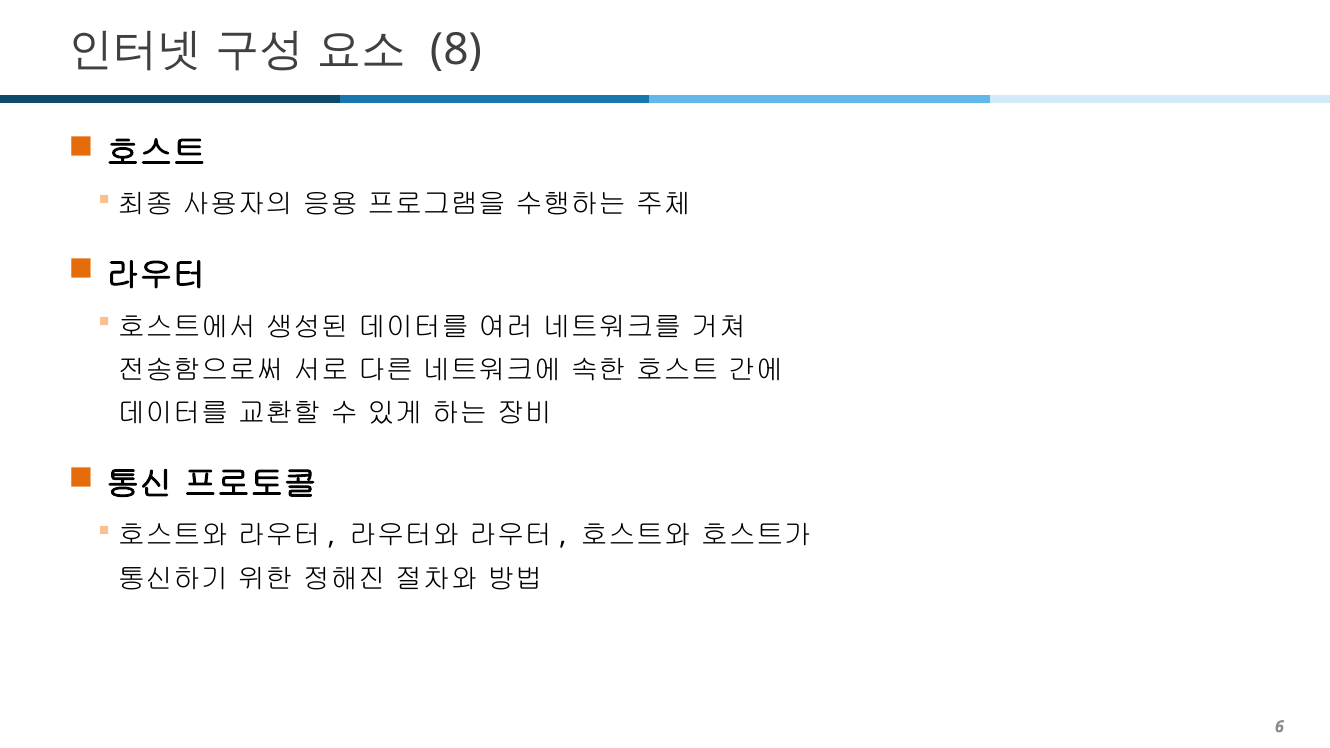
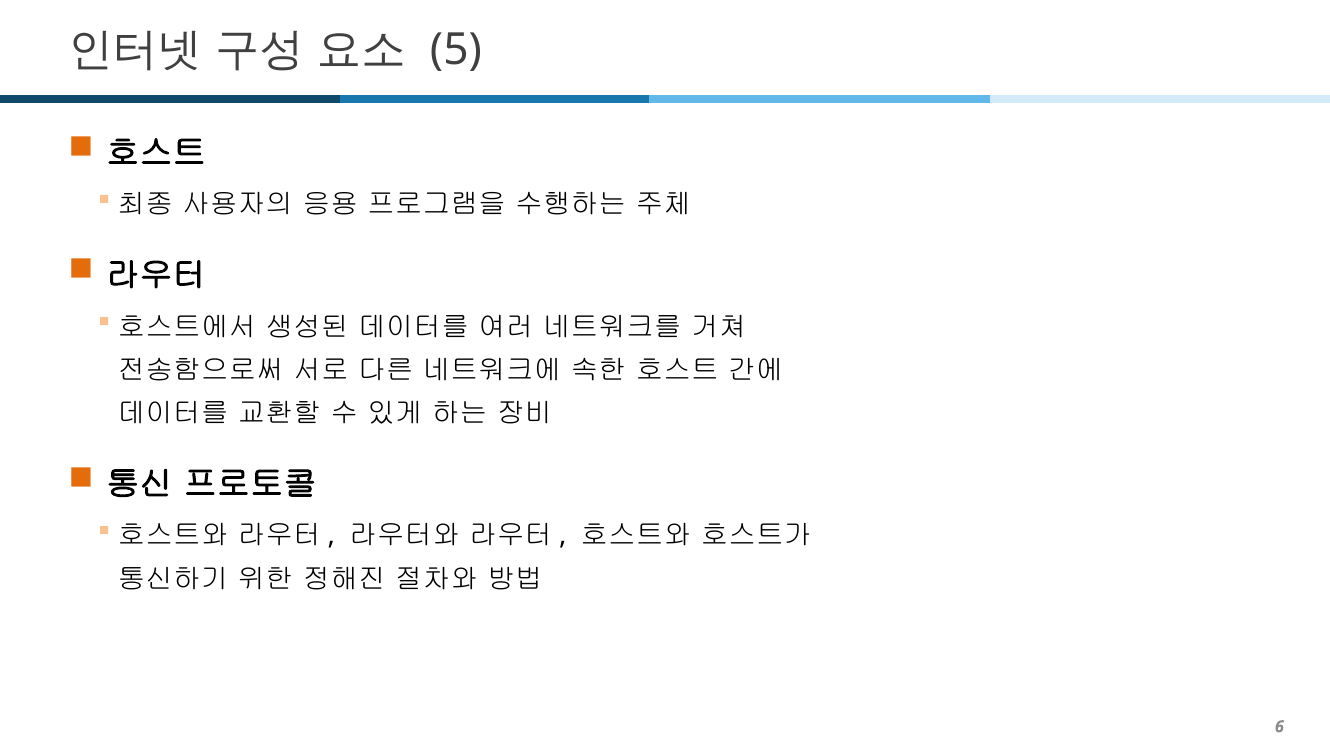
8: 8 -> 5
